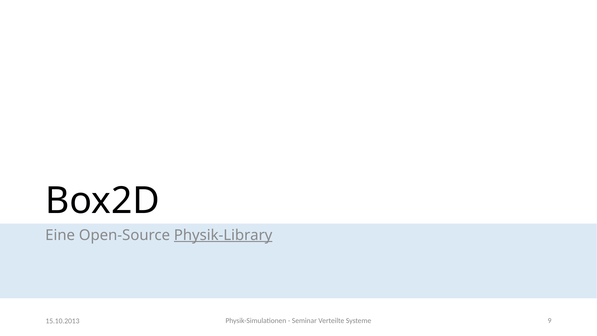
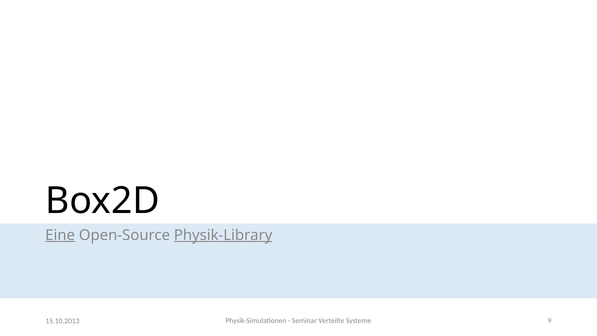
Eine underline: none -> present
